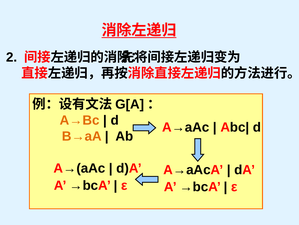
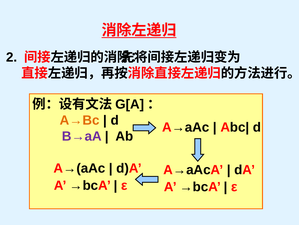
B→aA colour: orange -> purple
